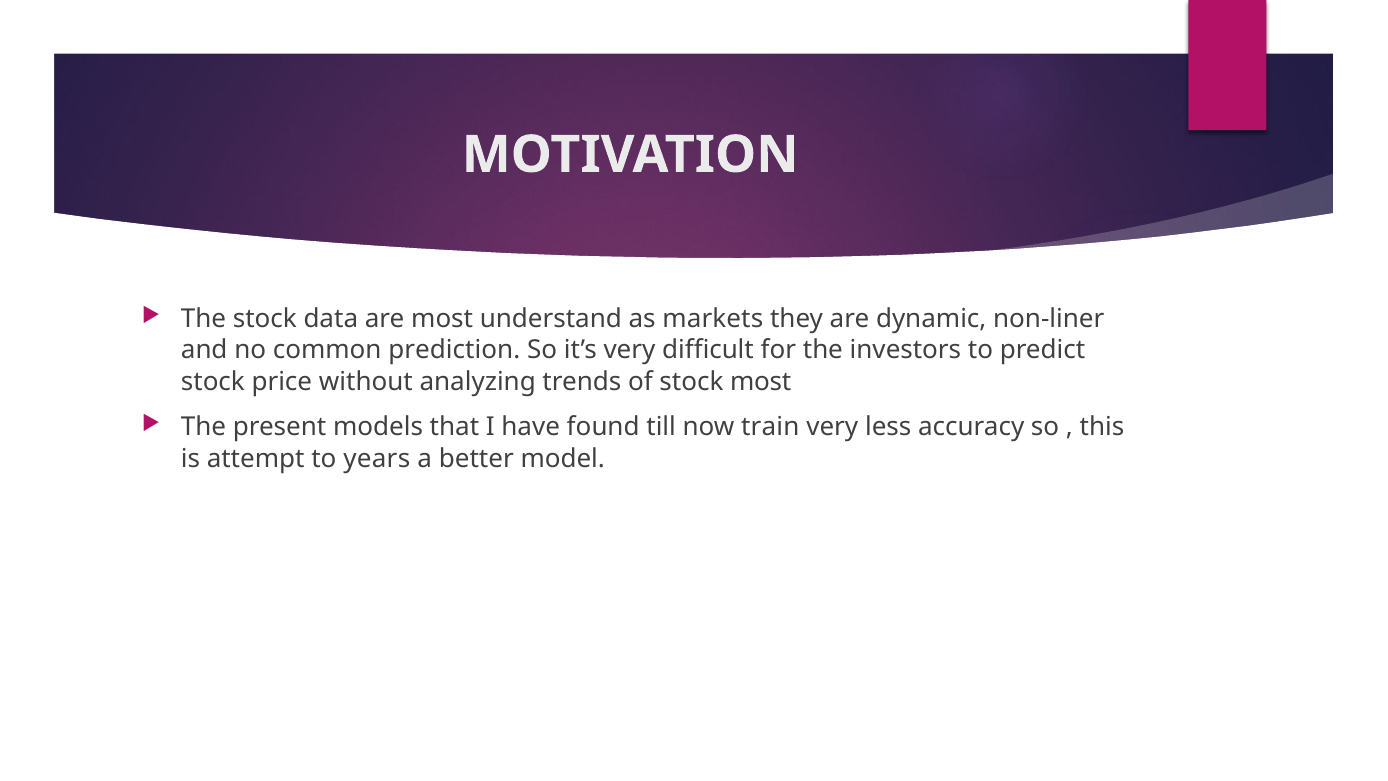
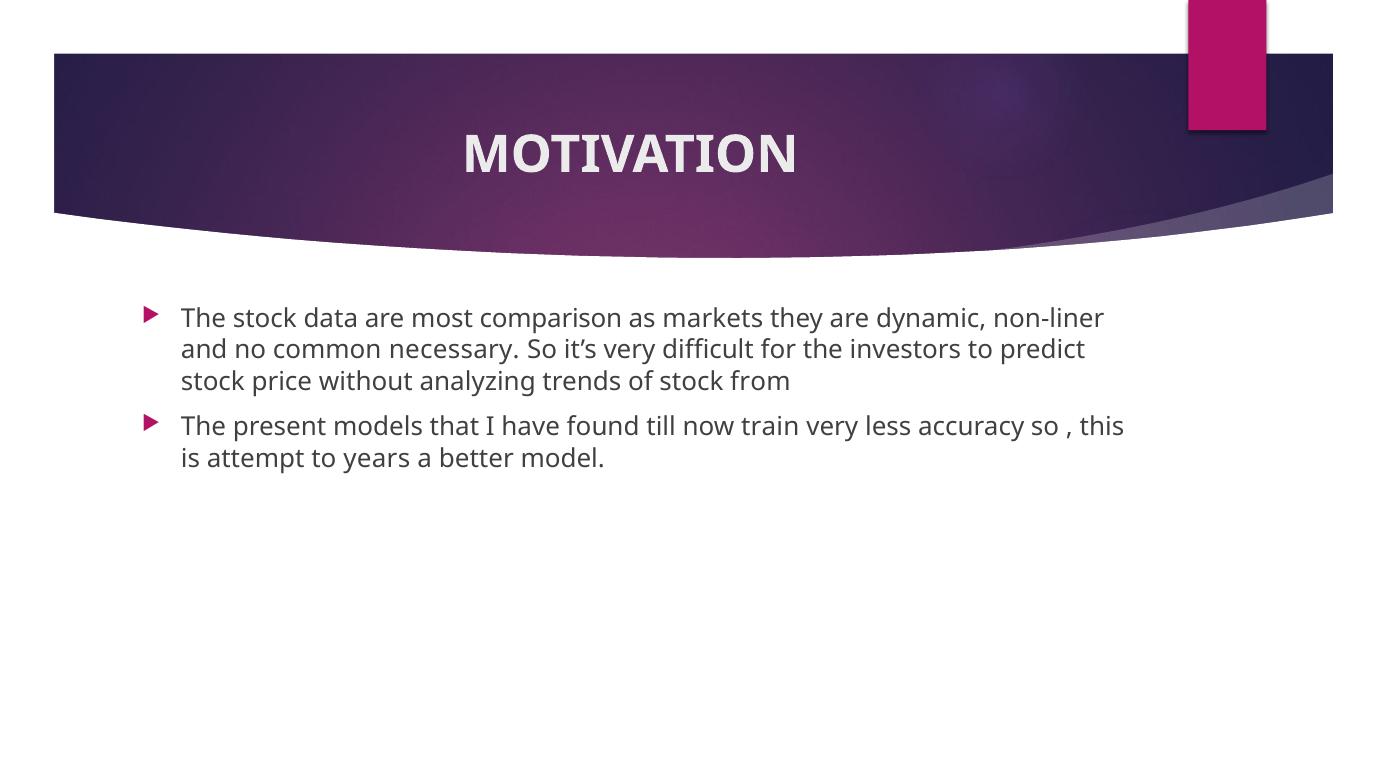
understand: understand -> comparison
prediction: prediction -> necessary
stock most: most -> from
